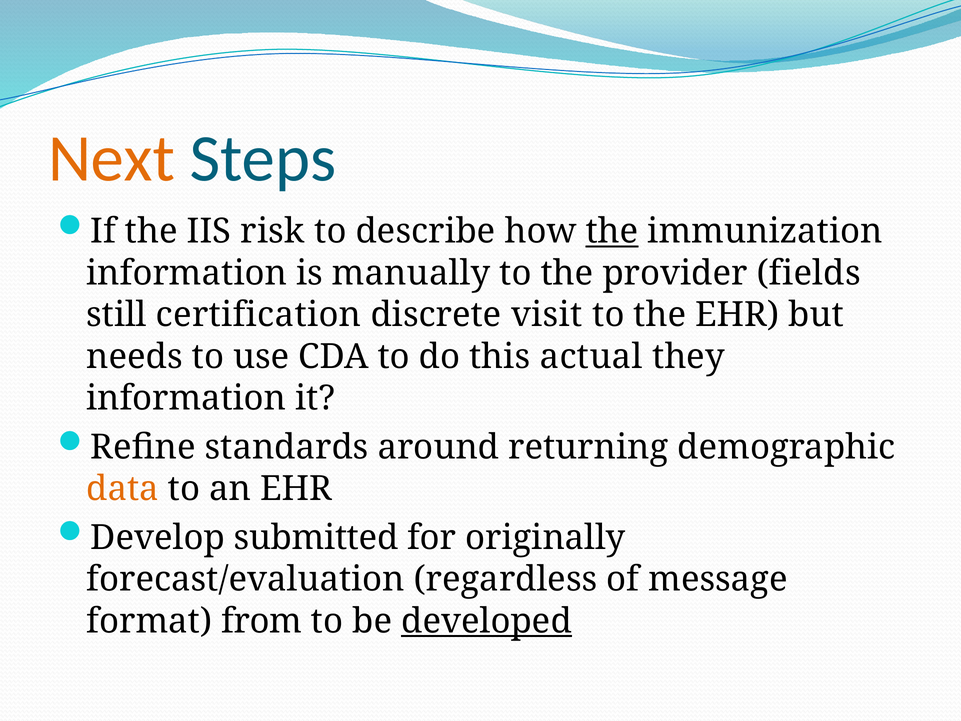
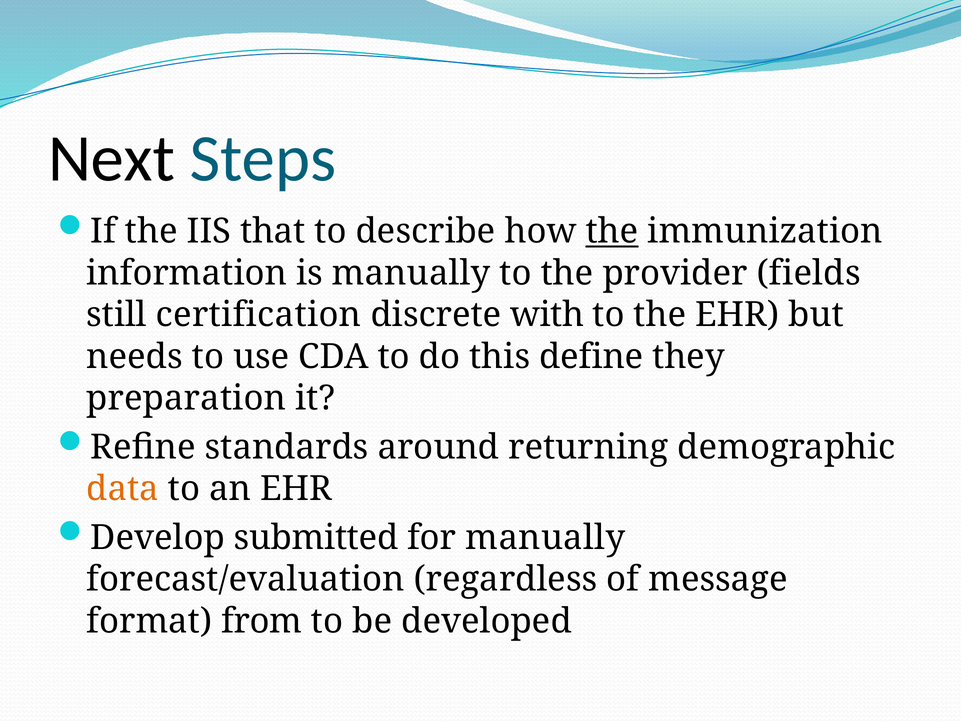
Next colour: orange -> black
risk: risk -> that
visit: visit -> with
actual: actual -> define
information at (186, 398): information -> preparation
for originally: originally -> manually
developed underline: present -> none
